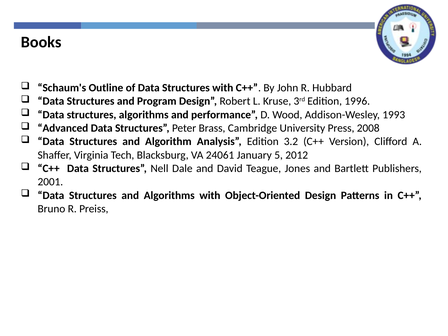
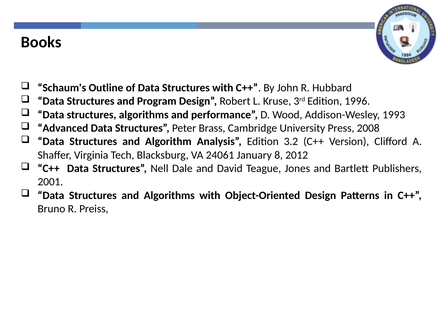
5: 5 -> 8
